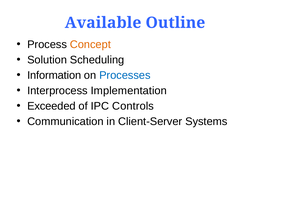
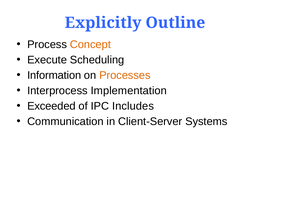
Available: Available -> Explicitly
Solution: Solution -> Execute
Processes colour: blue -> orange
Controls: Controls -> Includes
